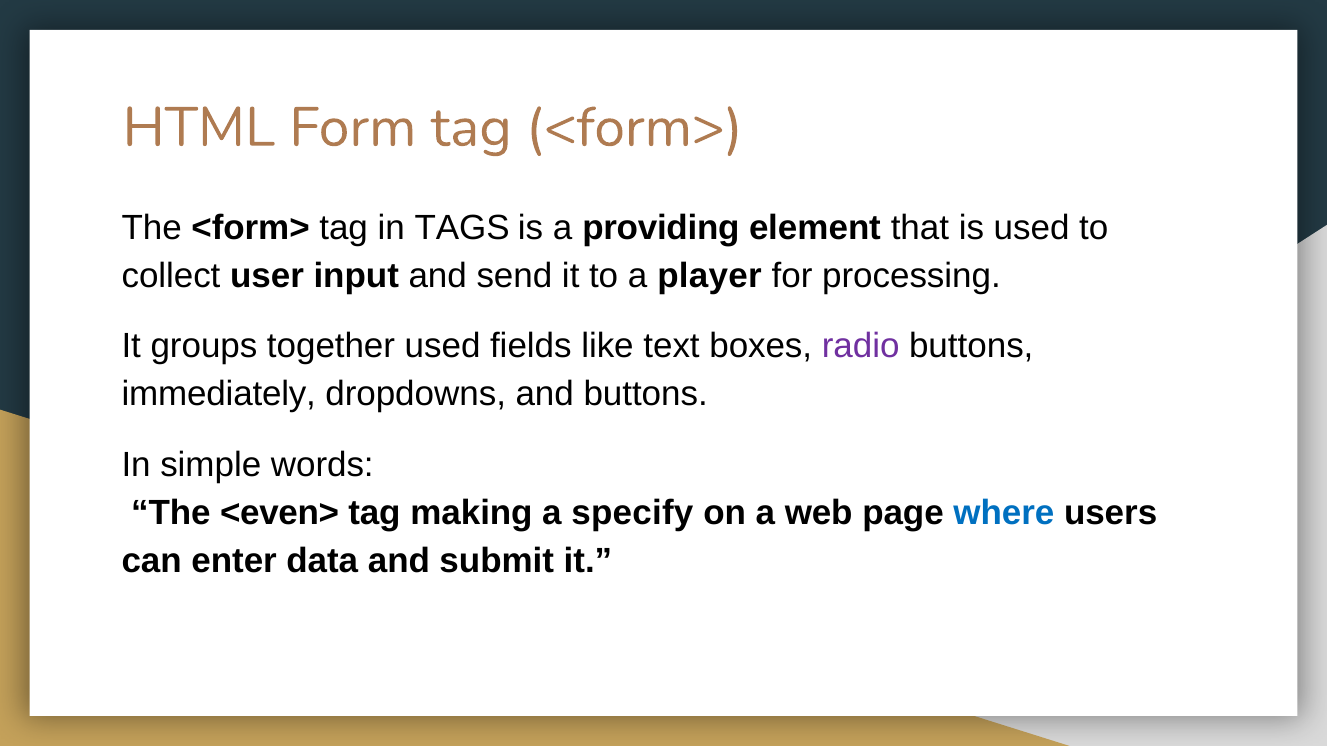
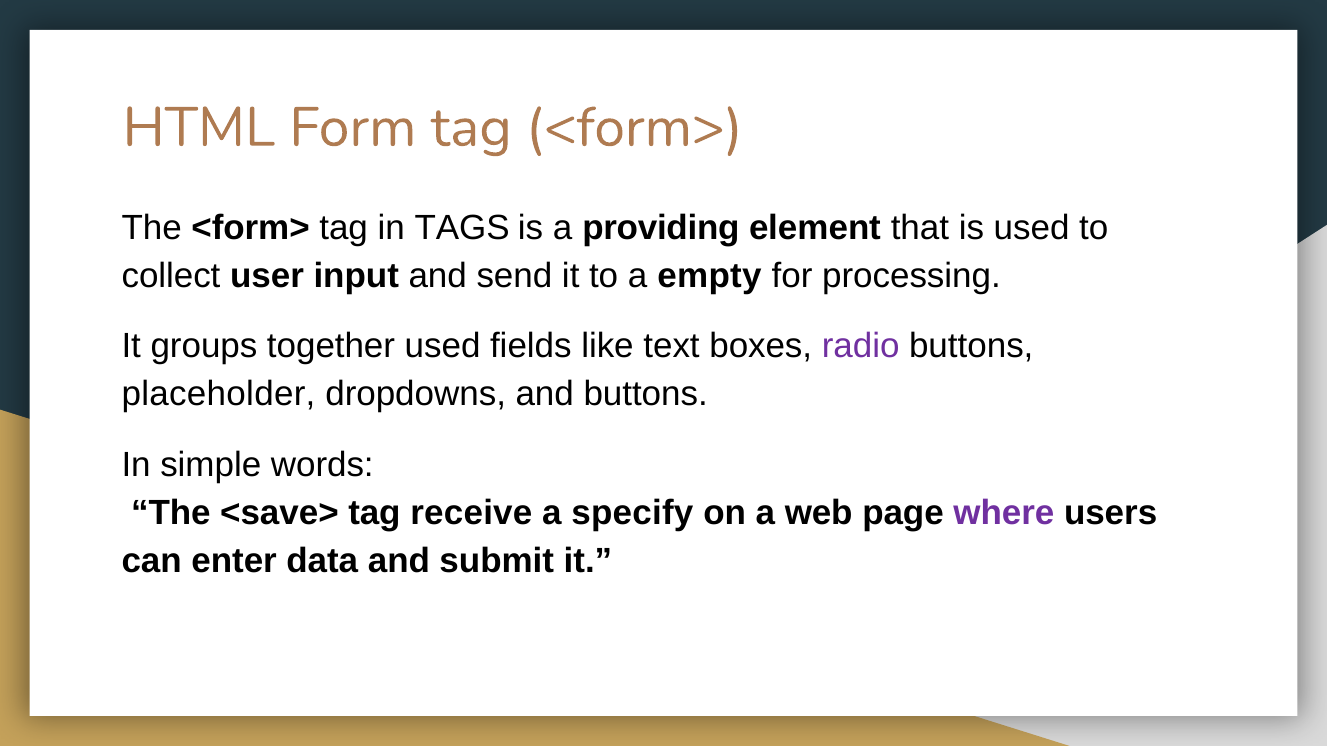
player: player -> empty
immediately: immediately -> placeholder
<even>: <even> -> <save>
making: making -> receive
where colour: blue -> purple
